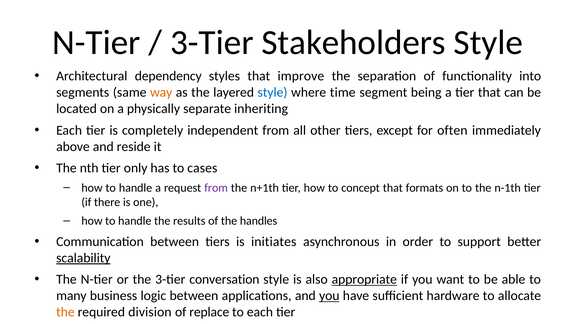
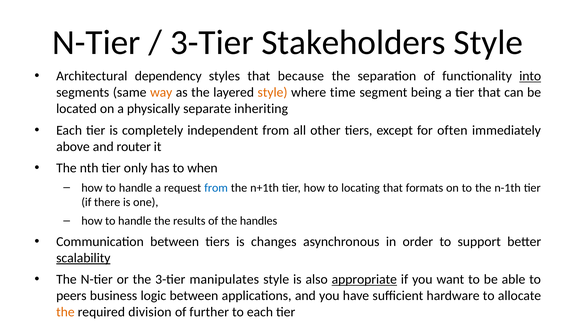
improve: improve -> because
into underline: none -> present
style at (273, 92) colour: blue -> orange
reside: reside -> router
cases: cases -> when
from at (216, 188) colour: purple -> blue
concept: concept -> locating
initiates: initiates -> changes
conversation: conversation -> manipulates
many: many -> peers
you at (329, 296) underline: present -> none
replace: replace -> further
